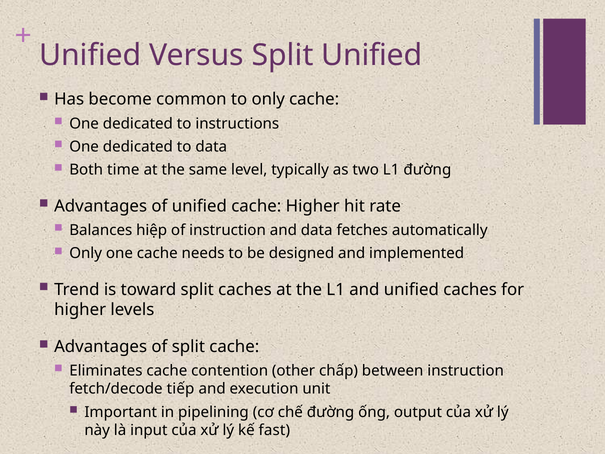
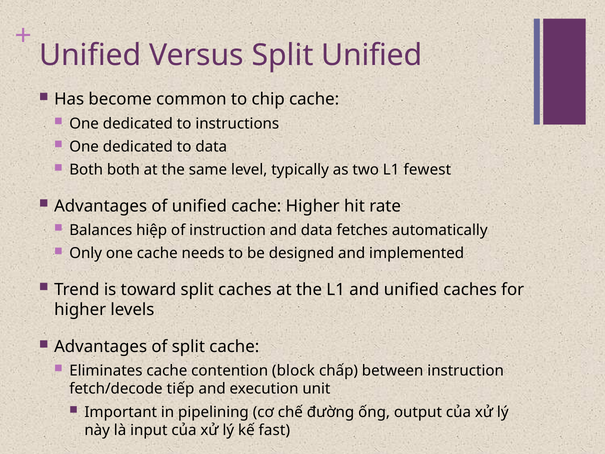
to only: only -> chip
Both time: time -> both
L1 đường: đường -> fewest
other: other -> block
